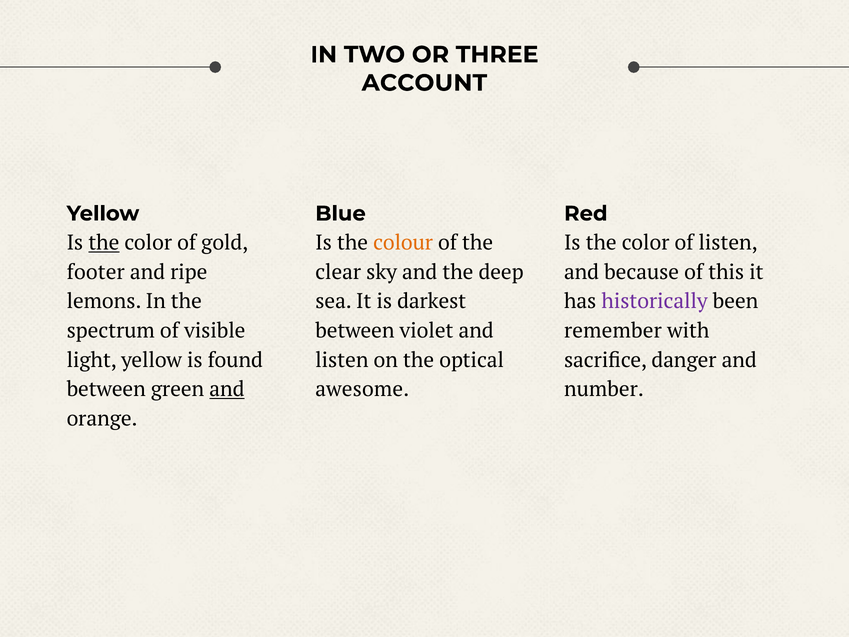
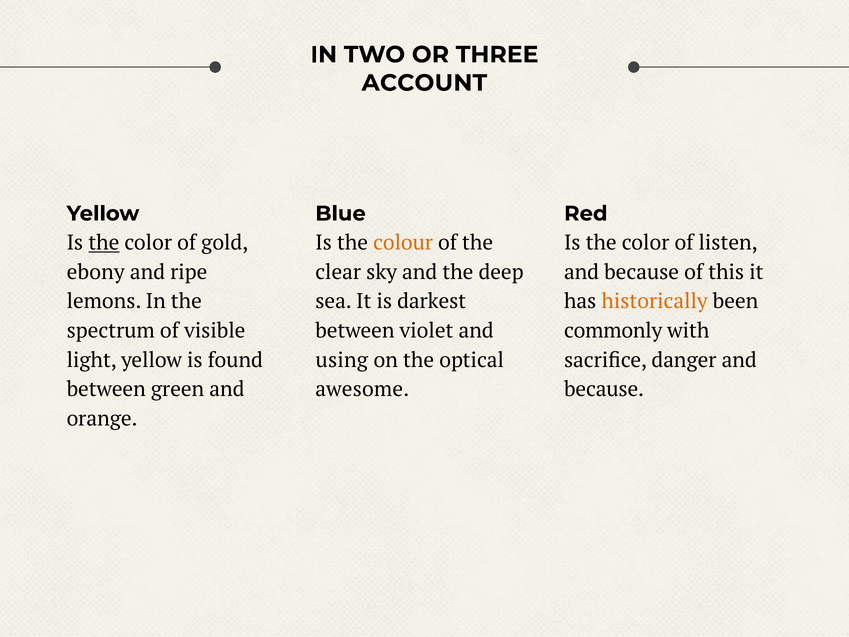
footer: footer -> ebony
historically colour: purple -> orange
remember: remember -> commonly
listen at (342, 360): listen -> using
and at (227, 389) underline: present -> none
number at (604, 389): number -> because
